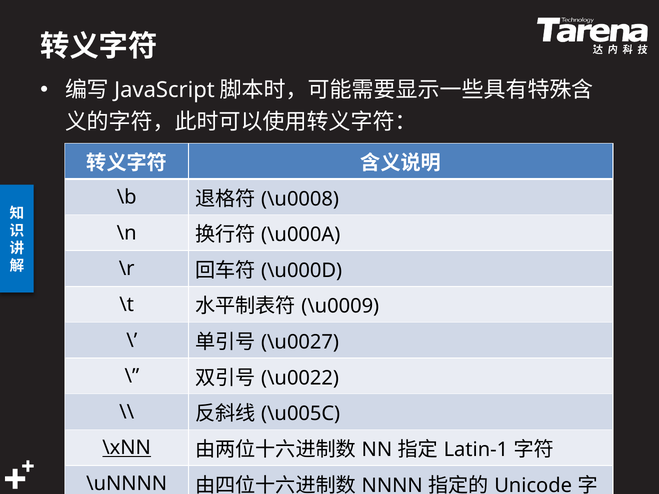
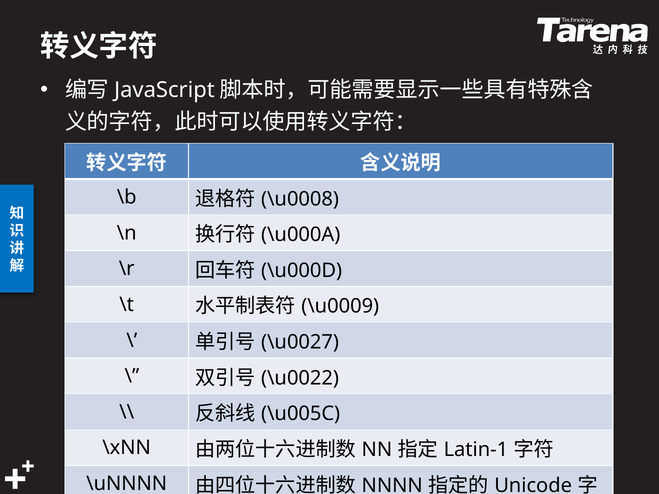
\xNN underline: present -> none
